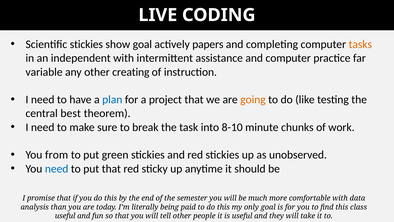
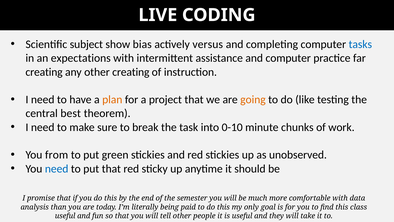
Scientific stickies: stickies -> subject
show goal: goal -> bias
papers: papers -> versus
tasks colour: orange -> blue
independent: independent -> expectations
variable at (44, 72): variable -> creating
plan colour: blue -> orange
8-10: 8-10 -> 0-10
